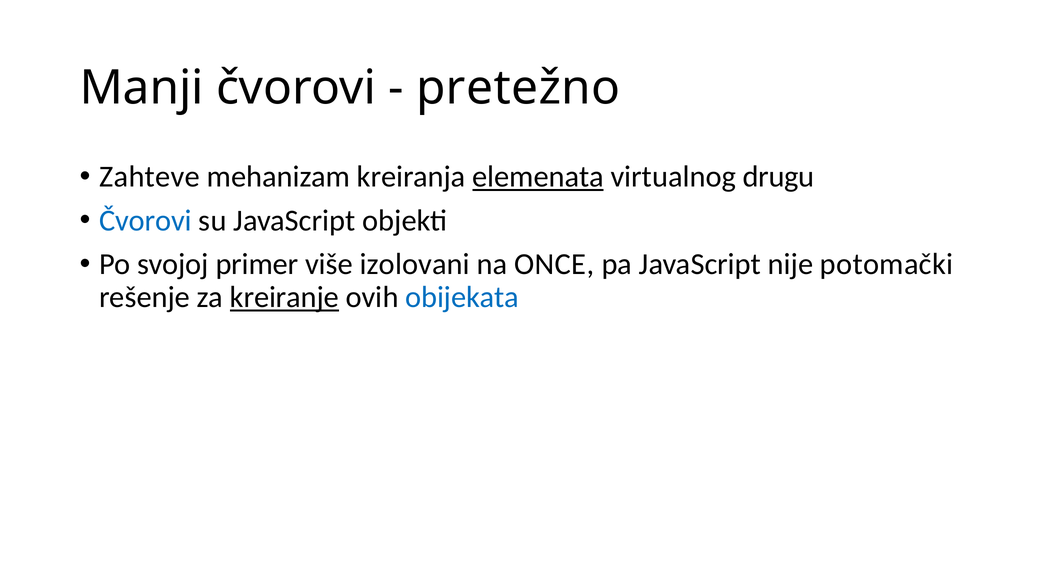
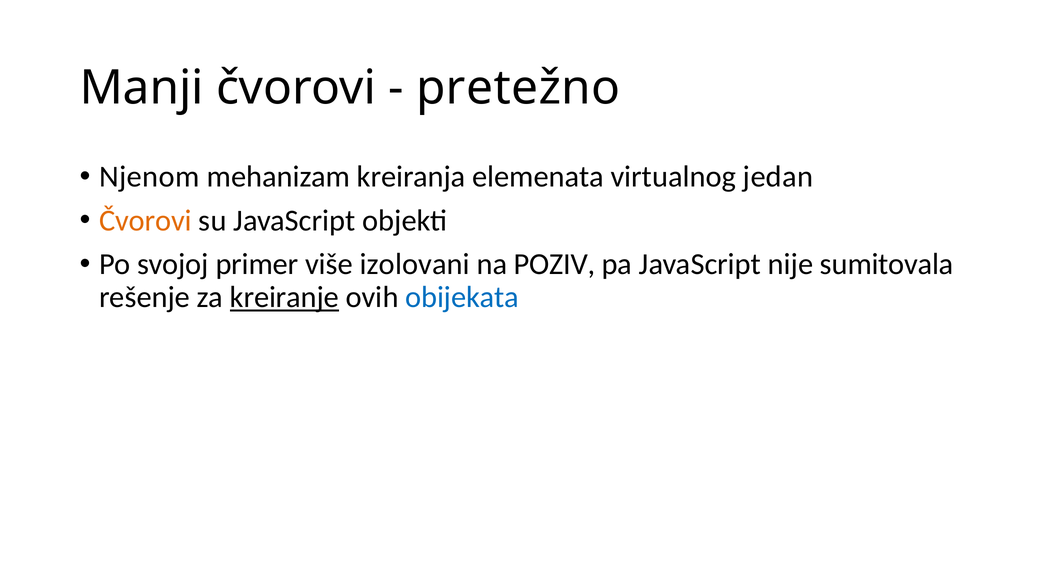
Zahteve: Zahteve -> Njenom
elemenata underline: present -> none
drugu: drugu -> jedan
Čvorovi at (146, 220) colour: blue -> orange
ONCE: ONCE -> POZIV
potomački: potomački -> sumitovala
